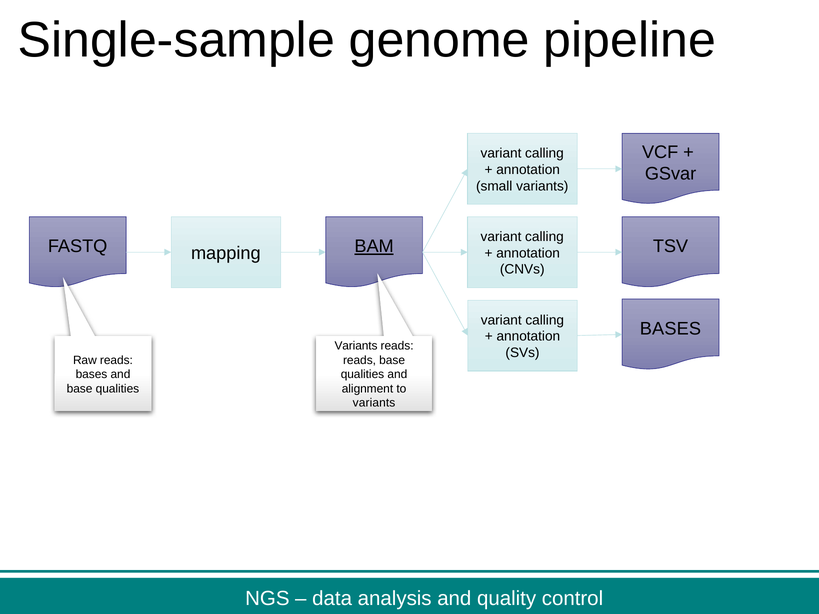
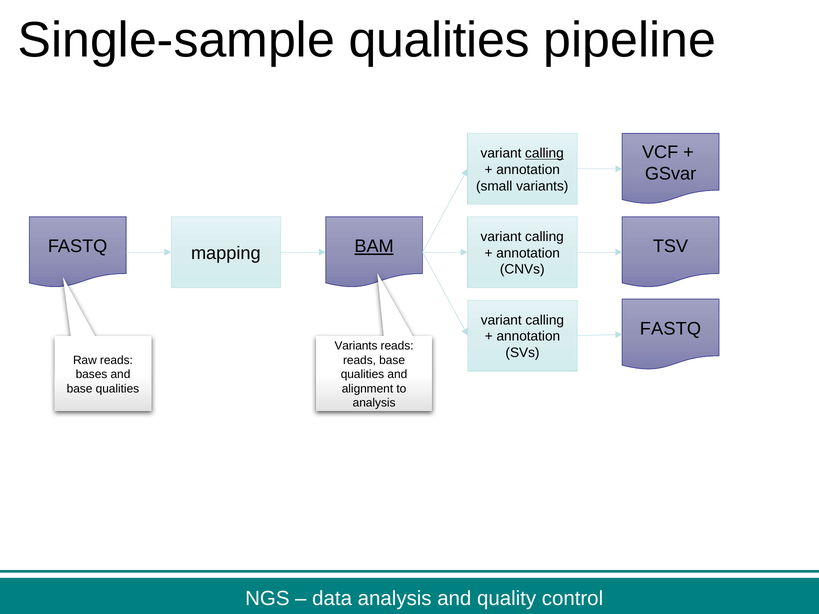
Single-sample genome: genome -> qualities
calling at (544, 153) underline: none -> present
BASES at (670, 329): BASES -> FASTQ
variants at (374, 403): variants -> analysis
